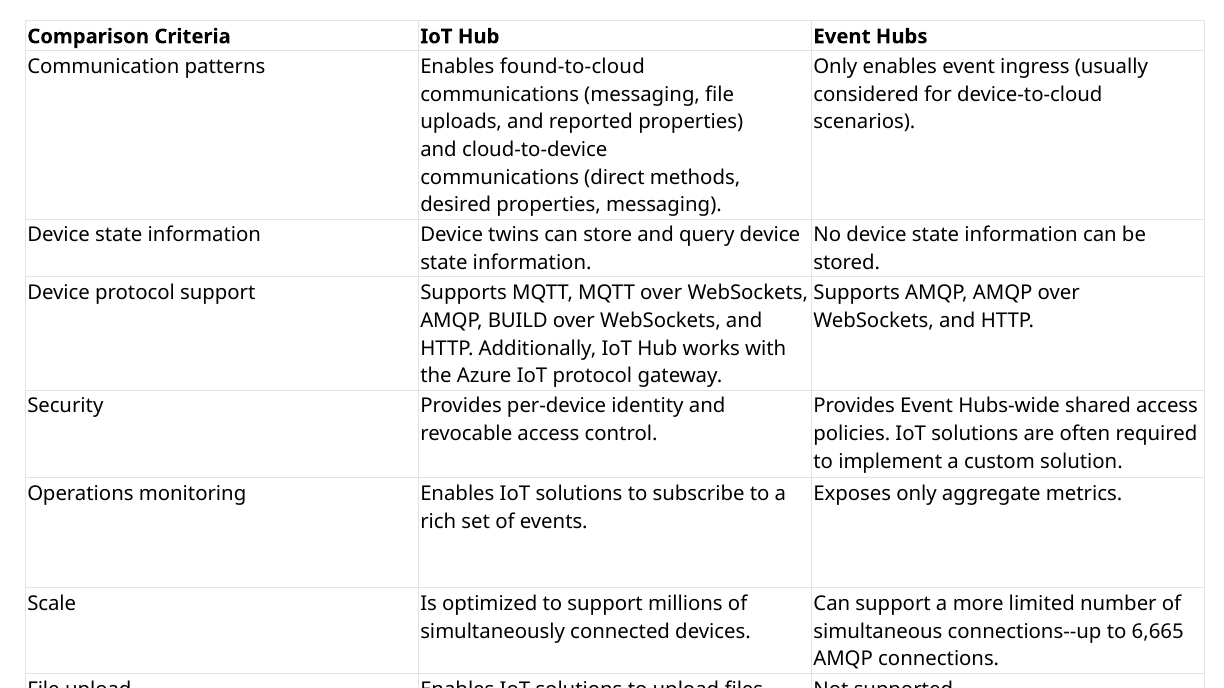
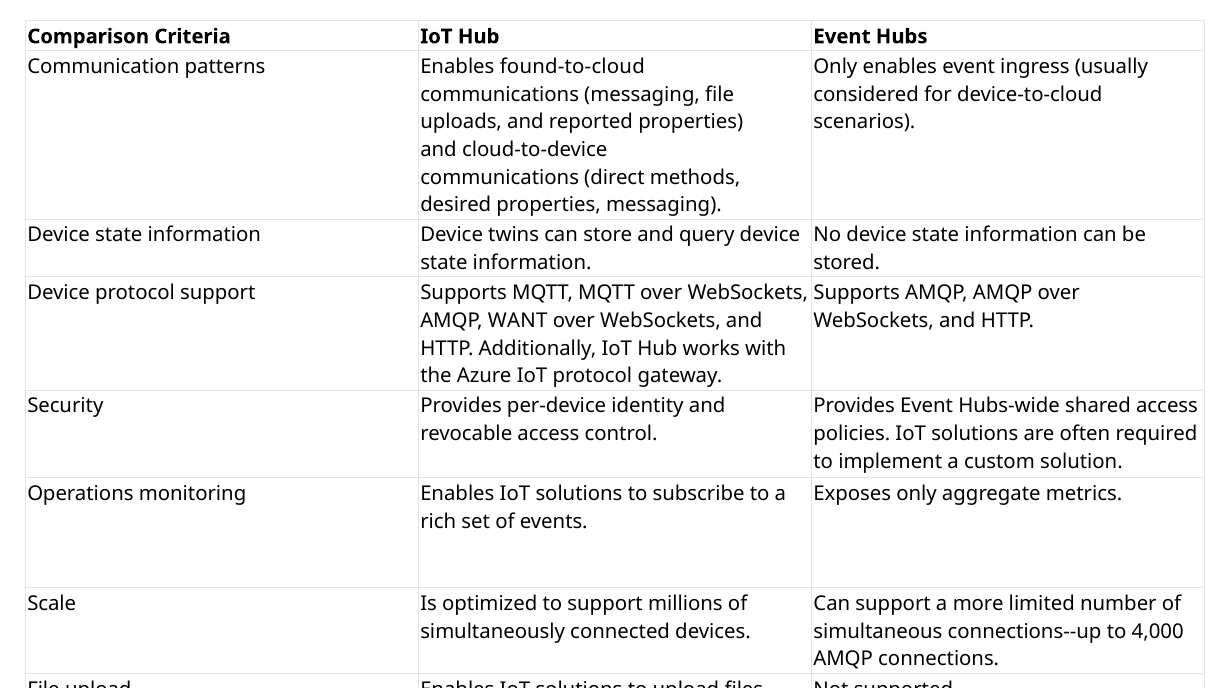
BUILD: BUILD -> WANT
6,665: 6,665 -> 4,000
